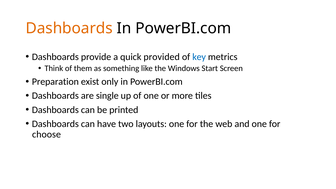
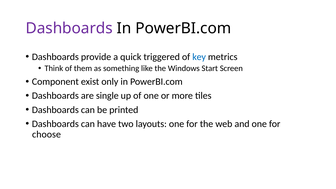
Dashboards at (69, 28) colour: orange -> purple
provided: provided -> triggered
Preparation: Preparation -> Component
